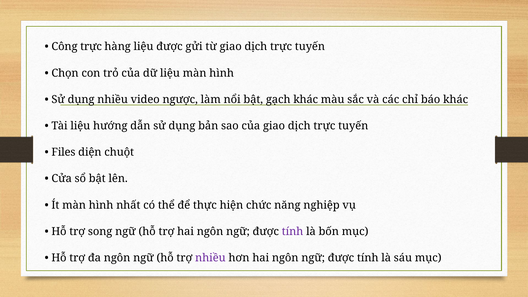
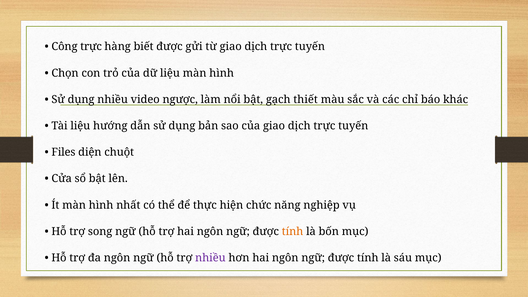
hàng liệu: liệu -> biết
gạch khác: khác -> thiết
tính at (293, 232) colour: purple -> orange
